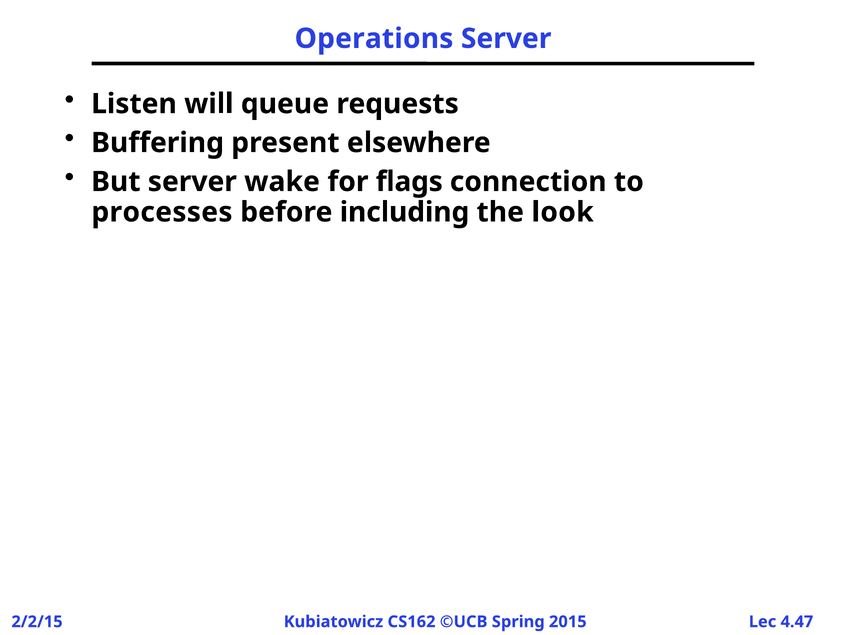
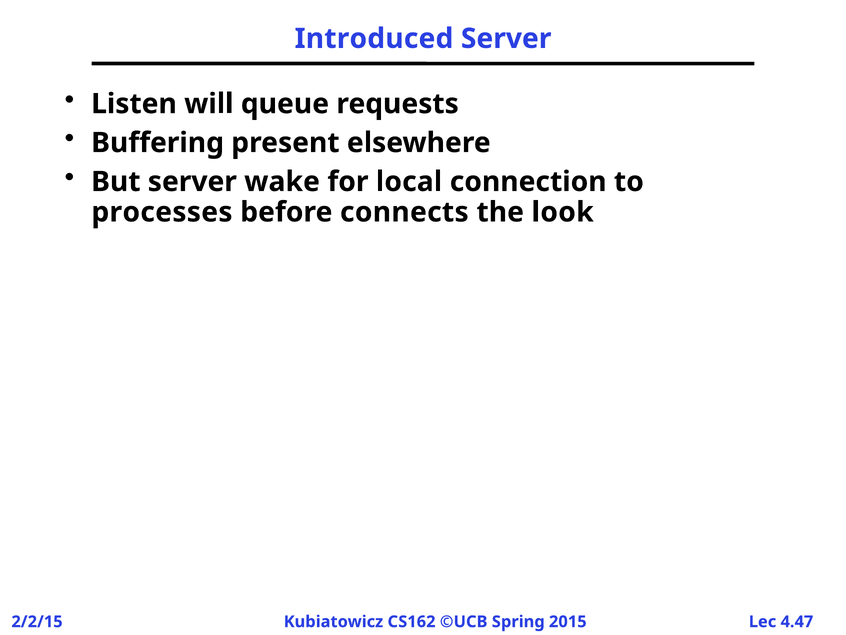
Operations: Operations -> Introduced
flags: flags -> local
including: including -> connects
